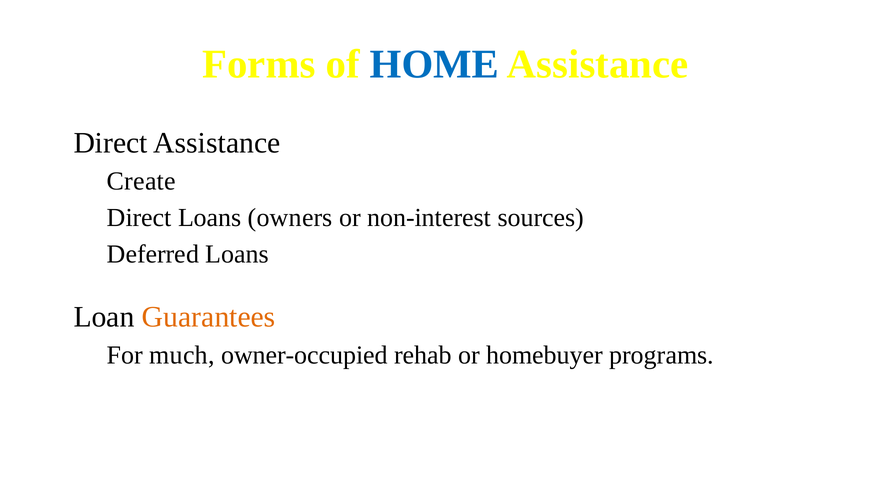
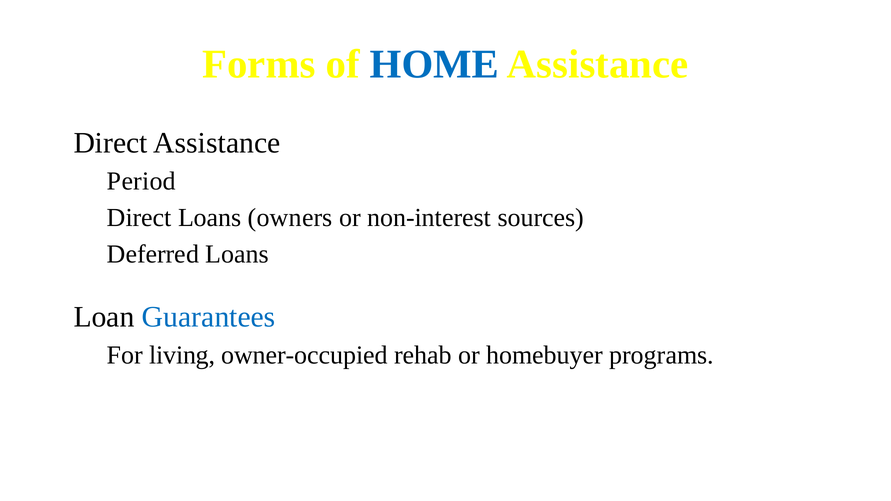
Create: Create -> Period
Guarantees colour: orange -> blue
much: much -> living
